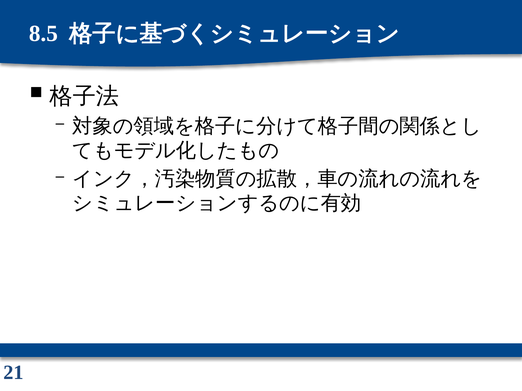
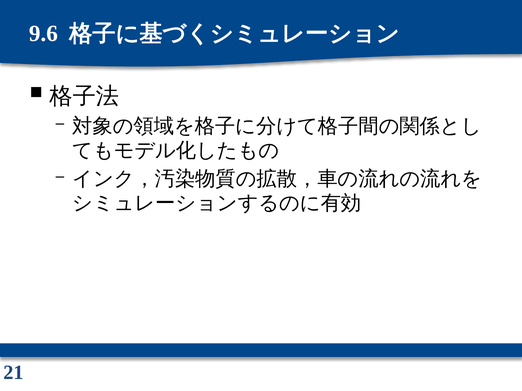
8.5: 8.5 -> 9.6
